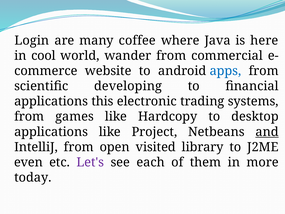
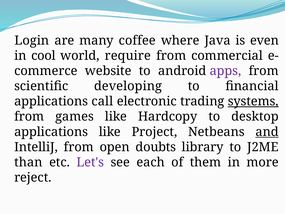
here: here -> even
wander: wander -> require
apps colour: blue -> purple
this: this -> call
systems underline: none -> present
visited: visited -> doubts
even: even -> than
today: today -> reject
